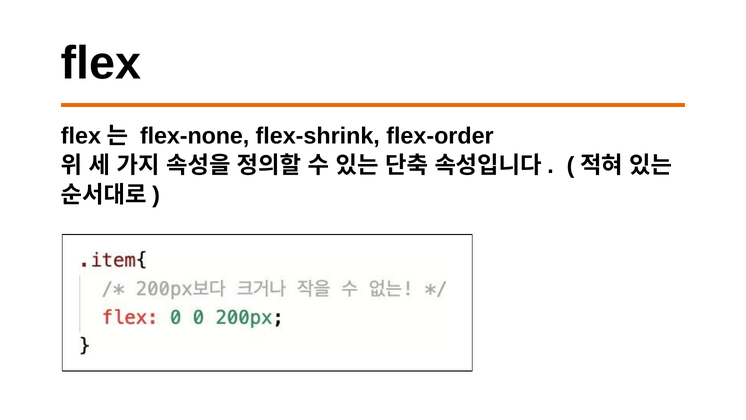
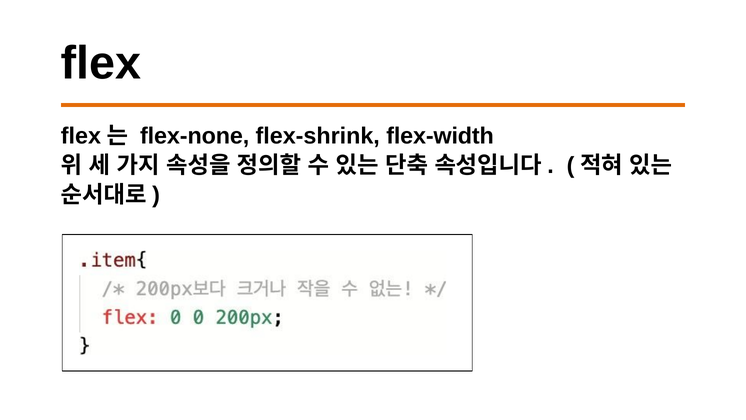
flex-order: flex-order -> flex-width
